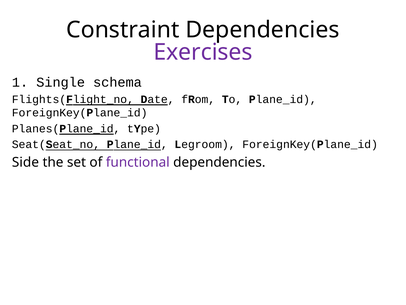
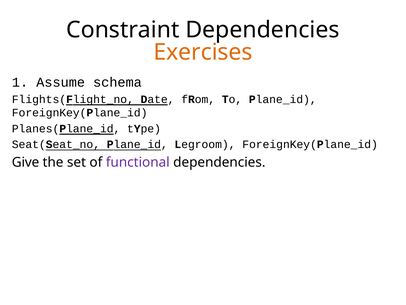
Exercises colour: purple -> orange
Single: Single -> Assume
Side: Side -> Give
